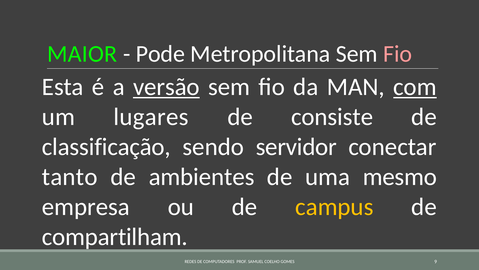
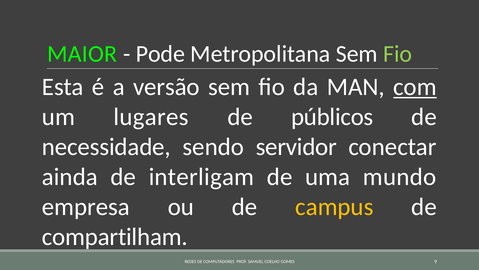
Fio at (398, 54) colour: pink -> light green
versão underline: present -> none
consiste: consiste -> públicos
classificação: classificação -> necessidade
tanto: tanto -> ainda
ambientes: ambientes -> interligam
mesmo: mesmo -> mundo
